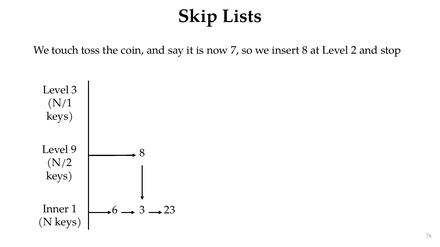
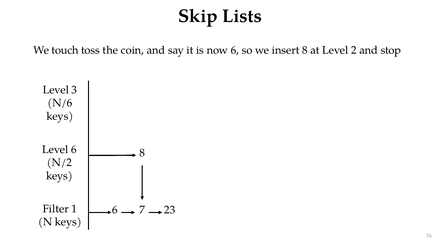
now 7: 7 -> 6
N/1: N/1 -> N/6
Level 9: 9 -> 6
Inner: Inner -> Filter
6 3: 3 -> 7
